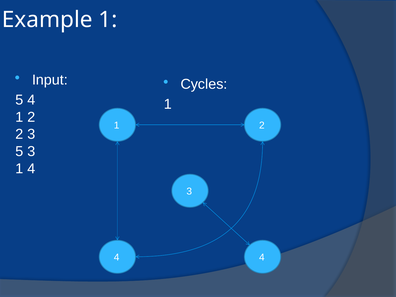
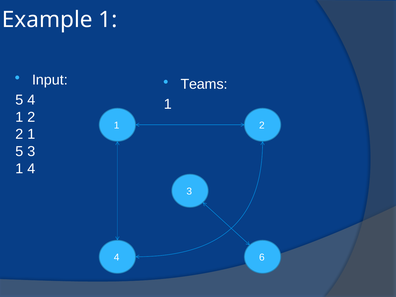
Cycles: Cycles -> Teams
3 at (31, 134): 3 -> 1
4 4: 4 -> 6
